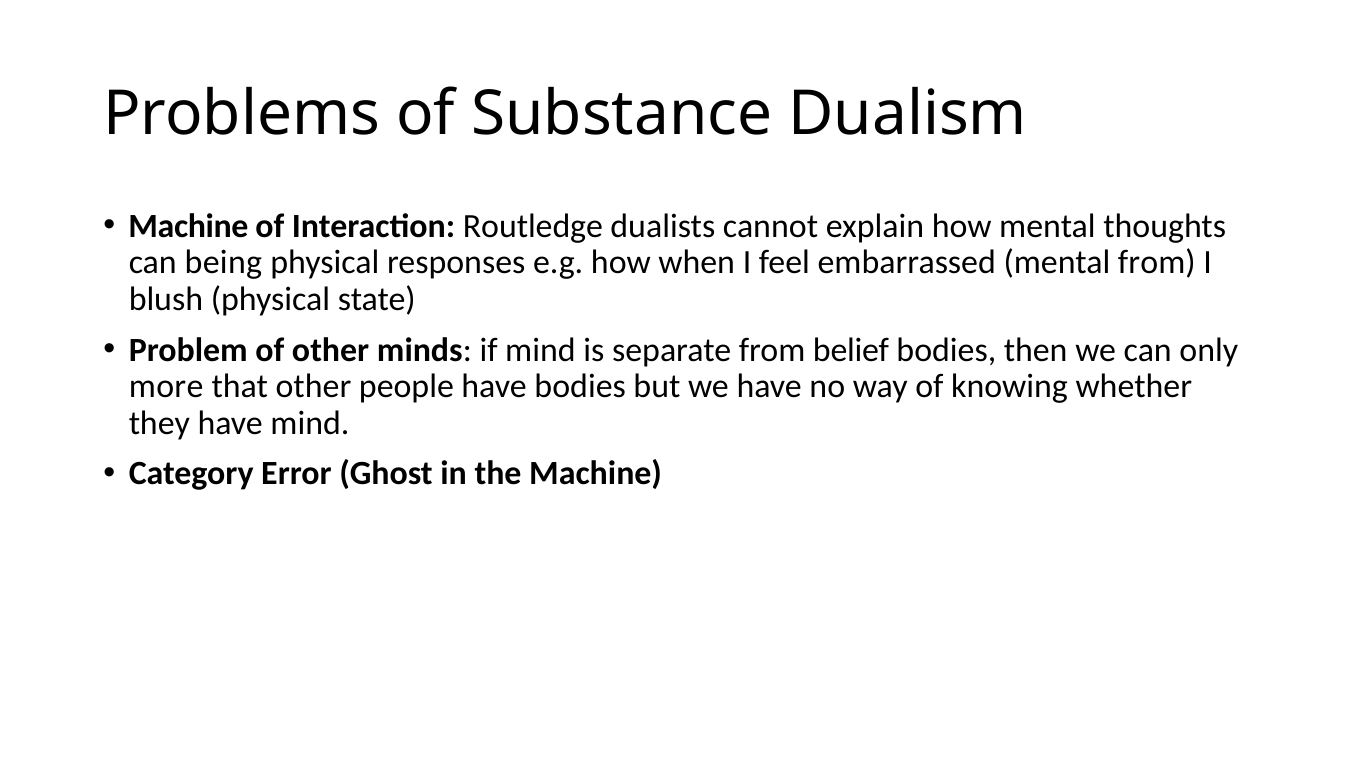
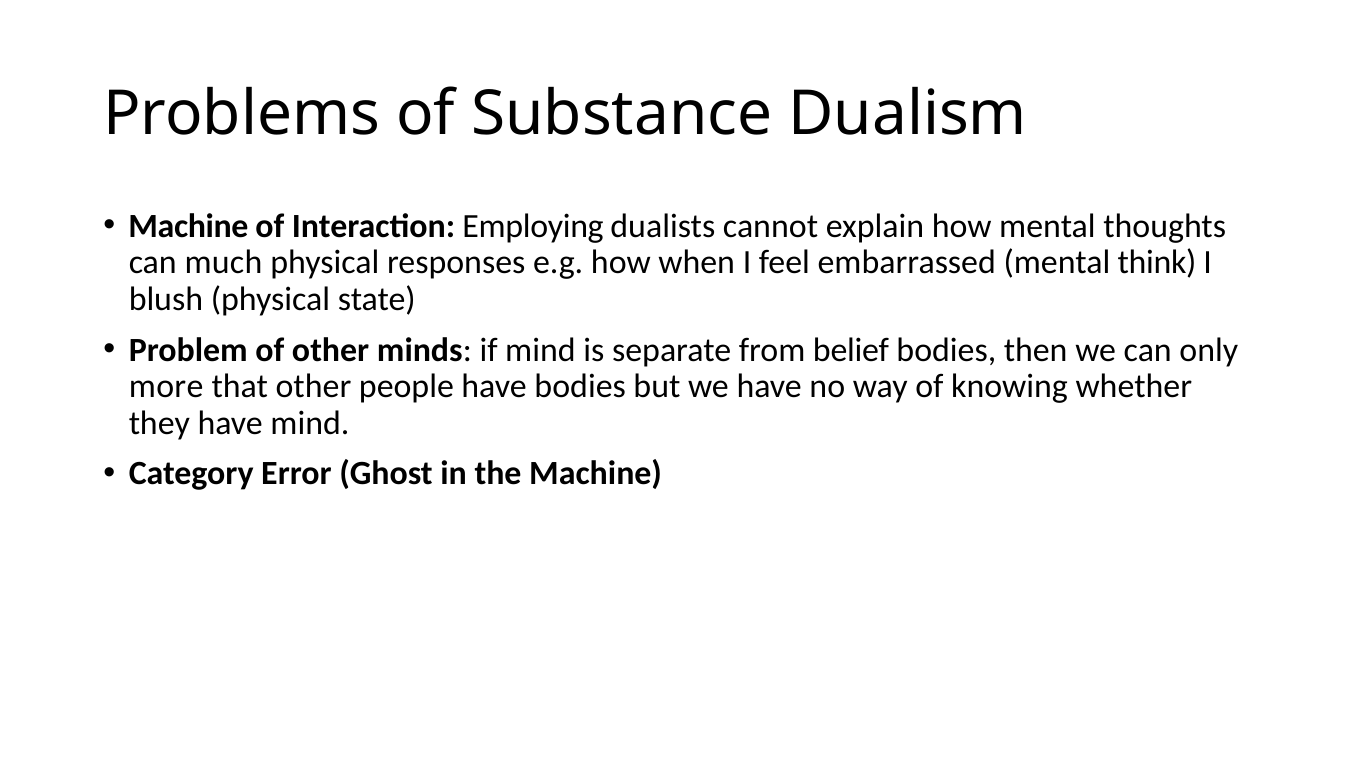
Routledge: Routledge -> Employing
being: being -> much
mental from: from -> think
